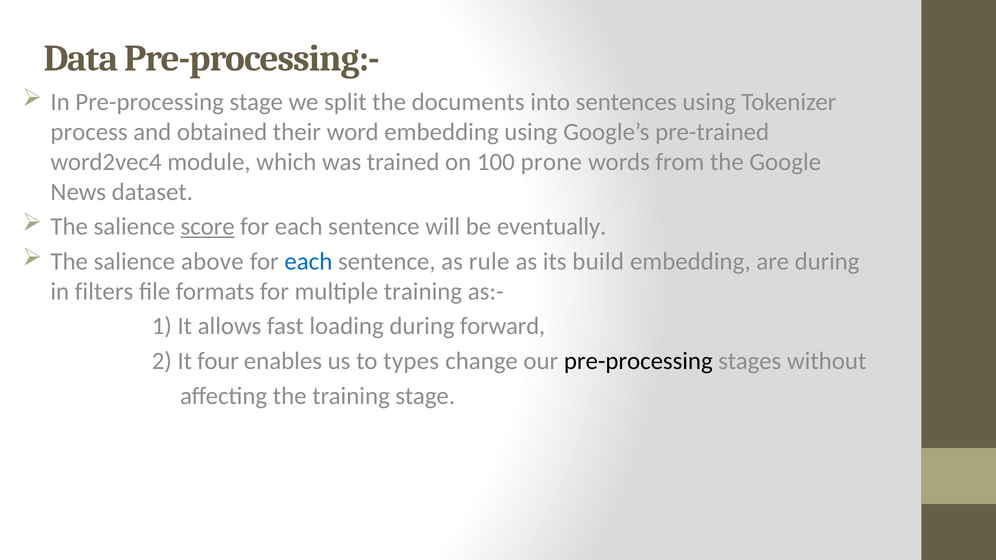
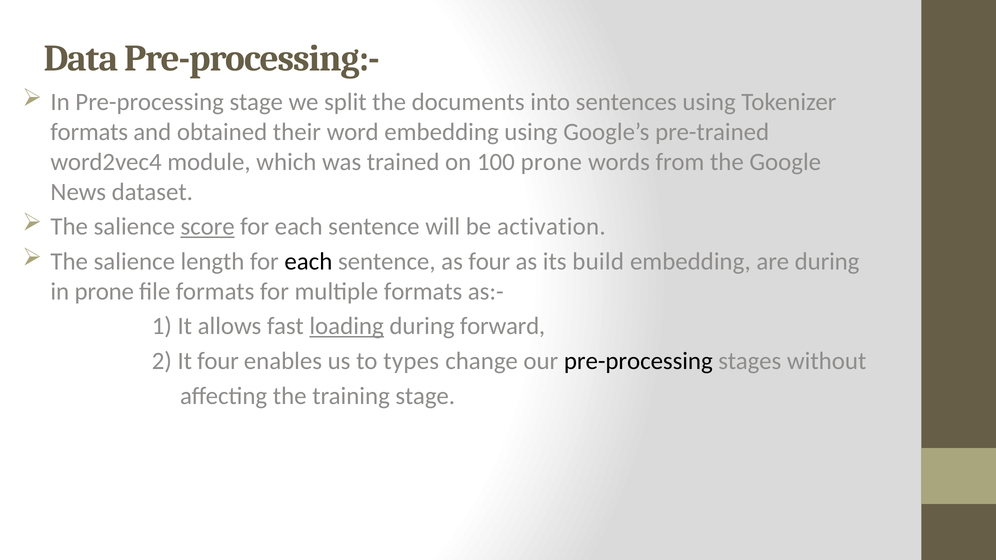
process at (89, 132): process -> formats
eventually: eventually -> activation
above: above -> length
each at (308, 262) colour: blue -> black
as rule: rule -> four
in filters: filters -> prone
multiple training: training -> formats
loading underline: none -> present
